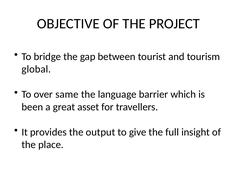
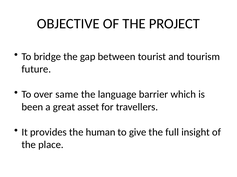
global: global -> future
output: output -> human
